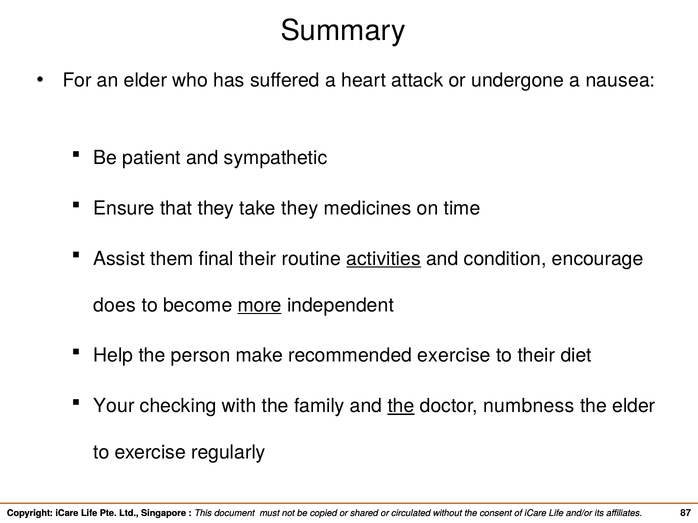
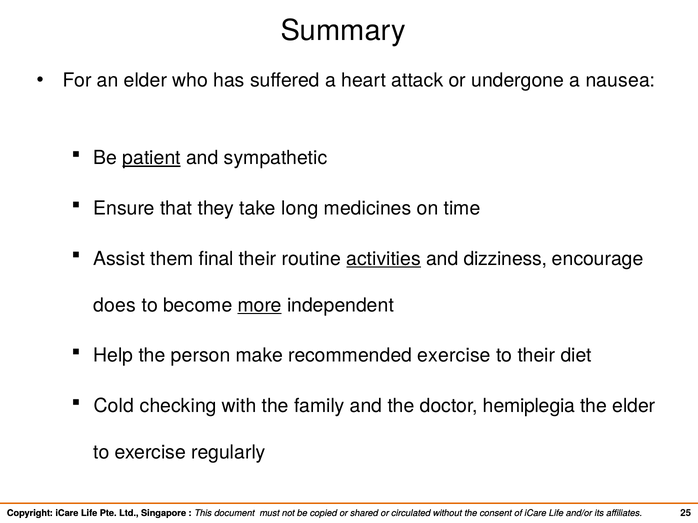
patient underline: none -> present
take they: they -> long
condition: condition -> dizziness
Your: Your -> Cold
the at (401, 406) underline: present -> none
numbness: numbness -> hemiplegia
87: 87 -> 25
